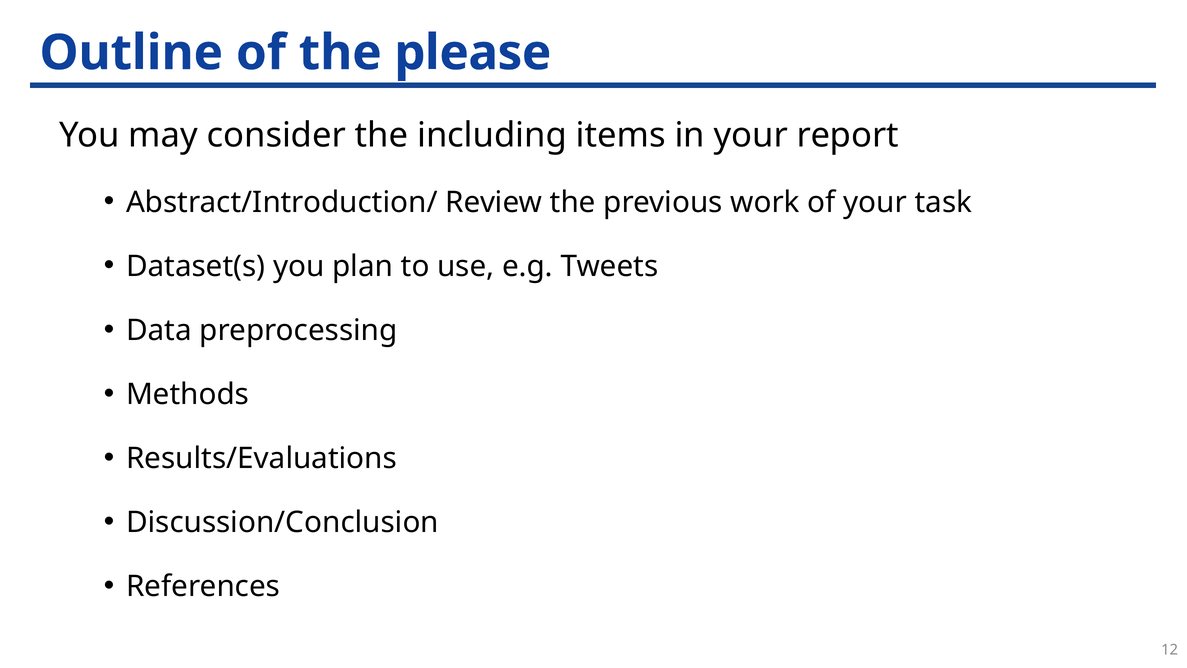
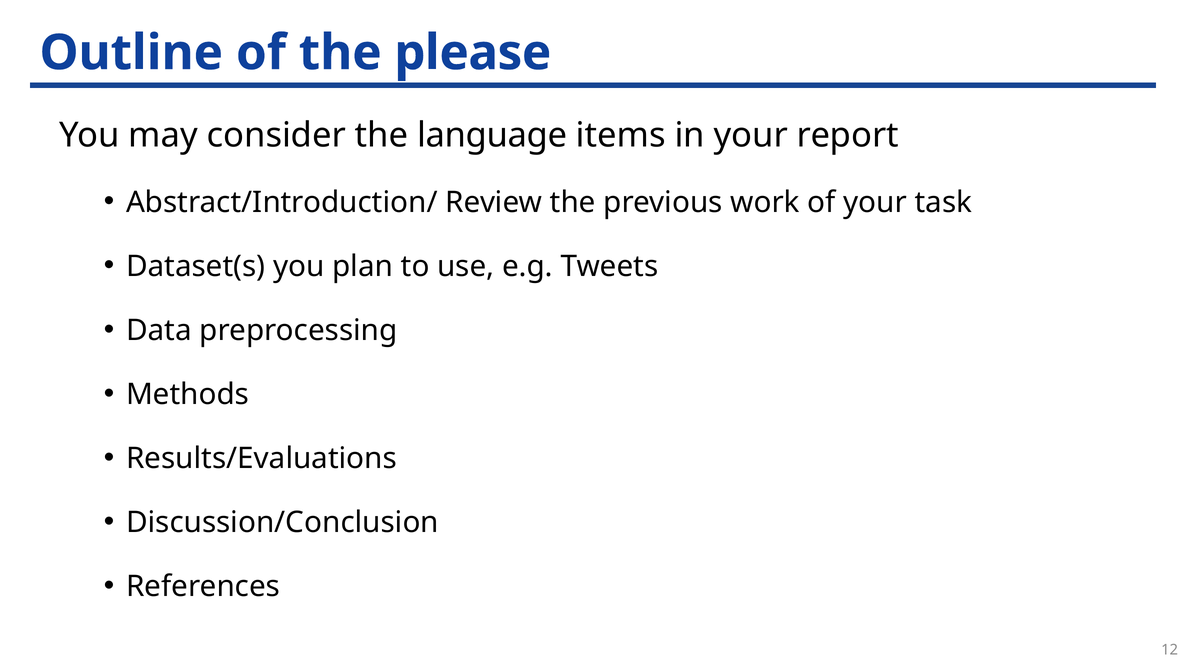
including: including -> language
